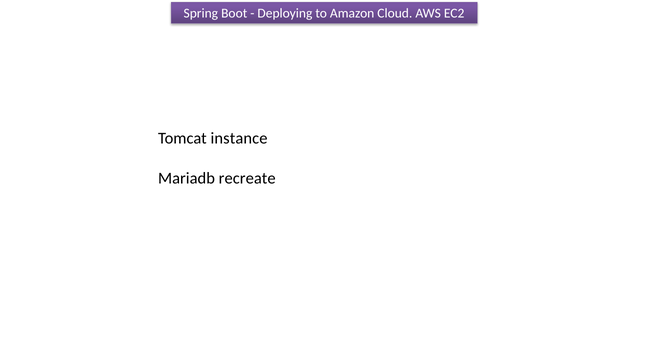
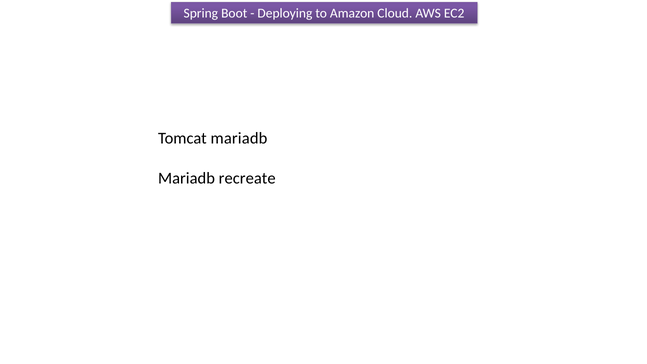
Tomcat instance: instance -> mariadb
